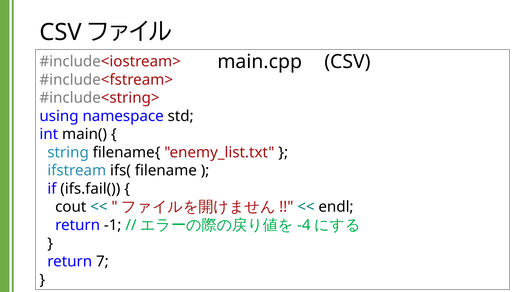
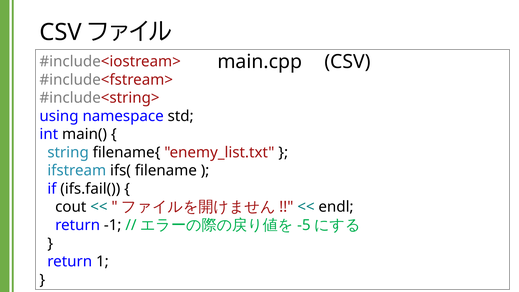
-4: -4 -> -5
7: 7 -> 1
